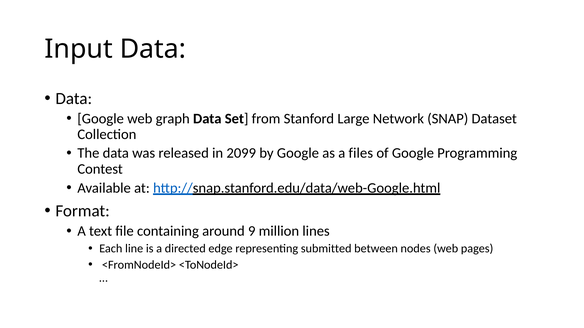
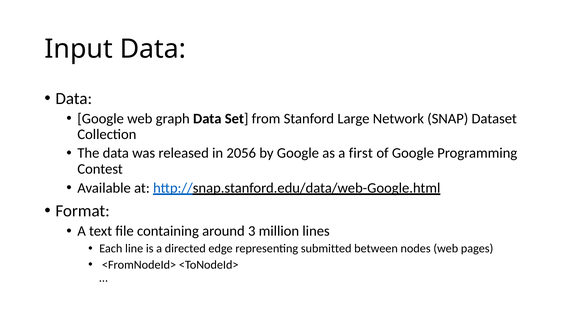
2099: 2099 -> 2056
files: files -> first
9: 9 -> 3
